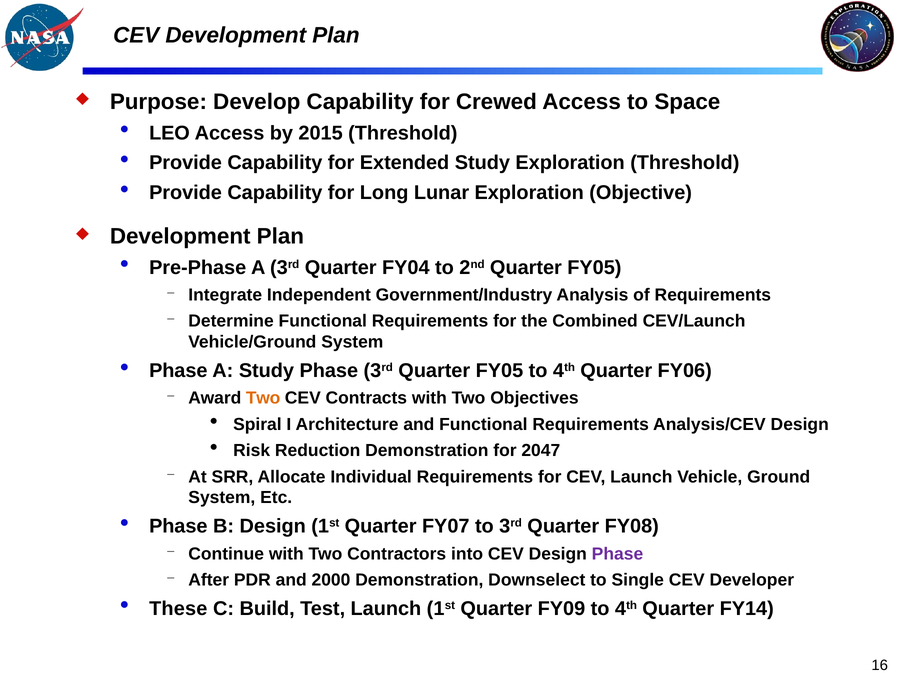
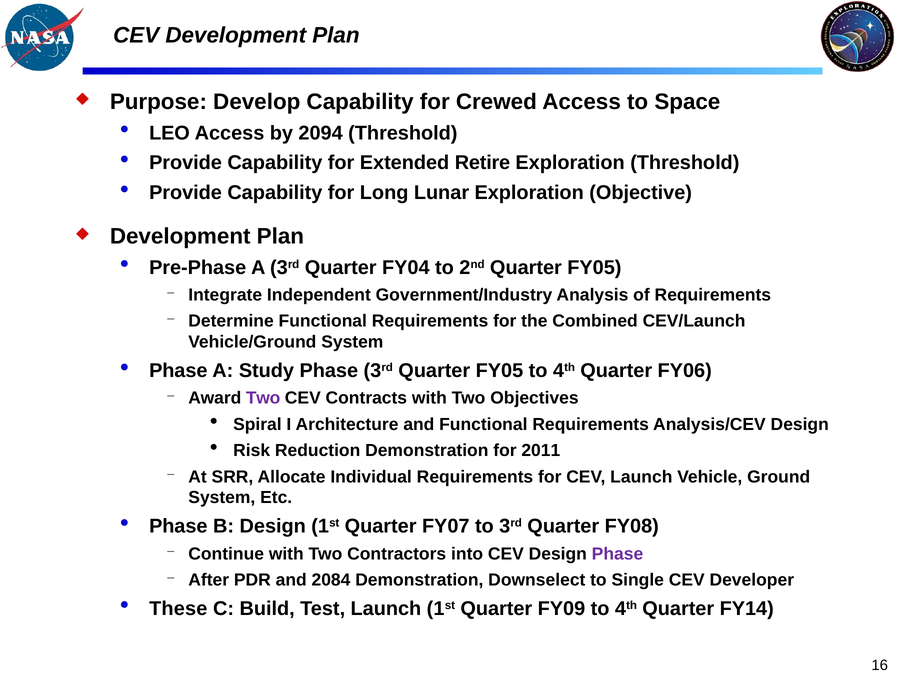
2015: 2015 -> 2094
Extended Study: Study -> Retire
Two at (263, 398) colour: orange -> purple
2047: 2047 -> 2011
2000: 2000 -> 2084
